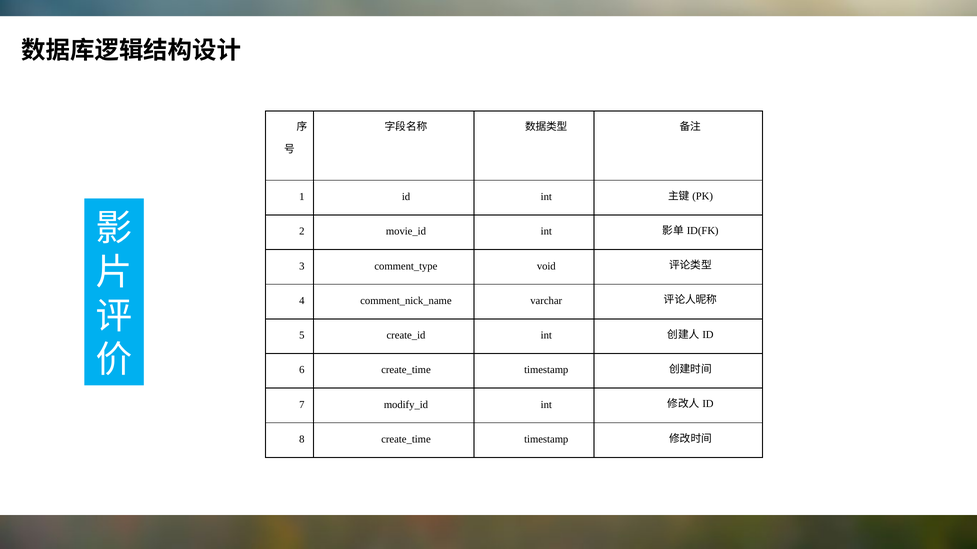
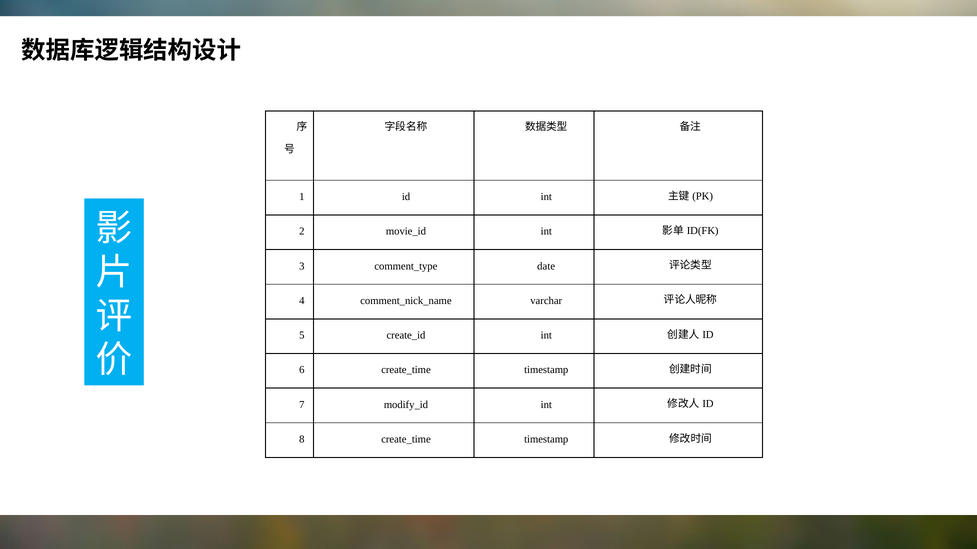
void: void -> date
